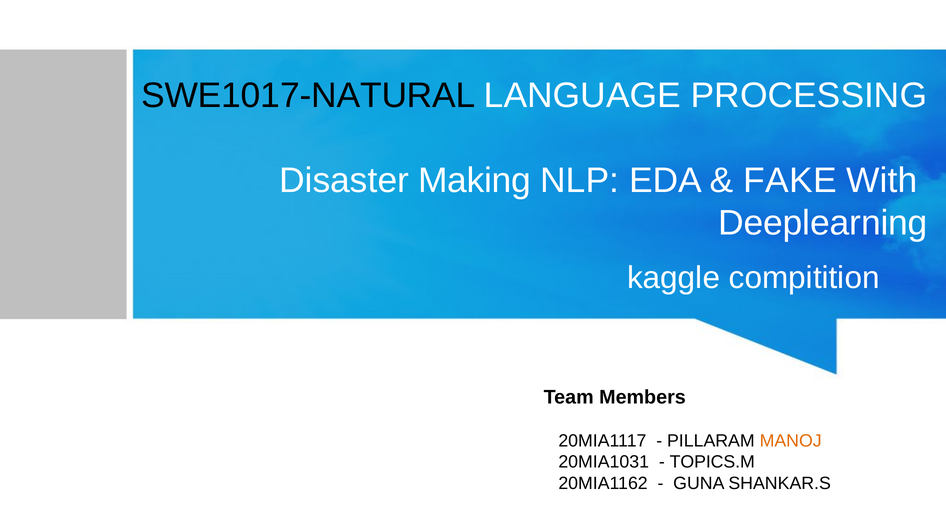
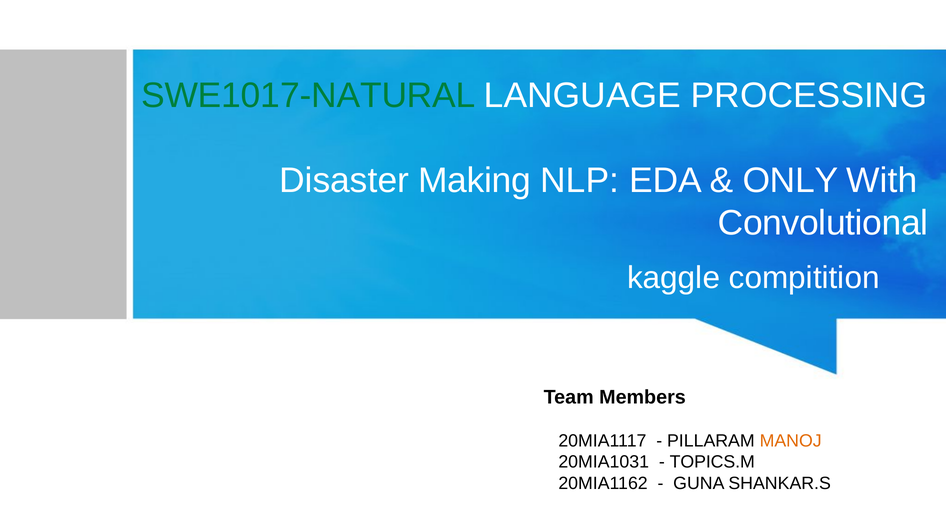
SWE1017-NATURAL colour: black -> green
FAKE: FAKE -> ONLY
Deeplearning: Deeplearning -> Convolutional
